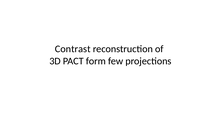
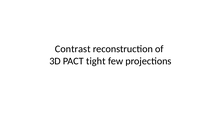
form: form -> tight
